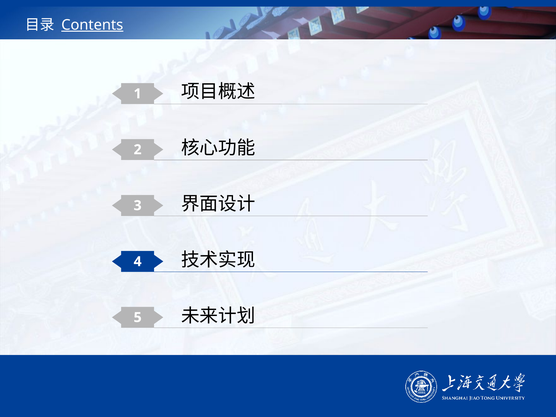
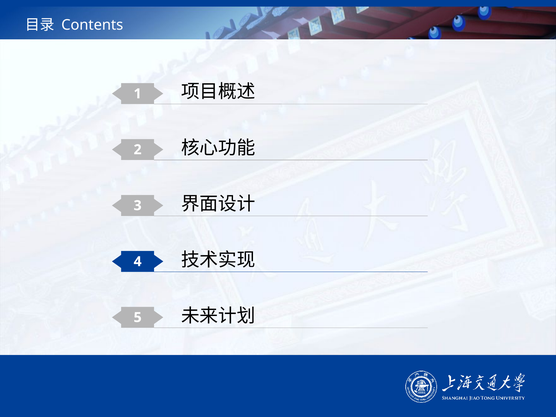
Contents underline: present -> none
